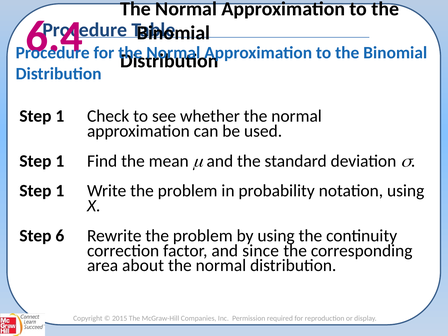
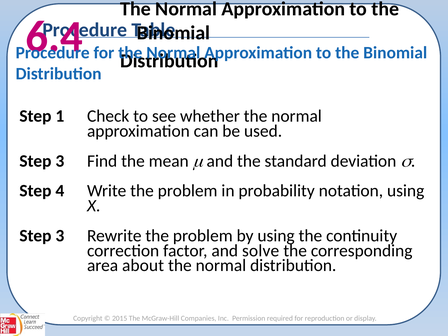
1 at (60, 161): 1 -> 3
1 at (60, 191): 1 -> 4
6 at (60, 236): 6 -> 3
since: since -> solve
